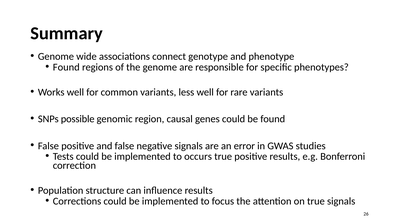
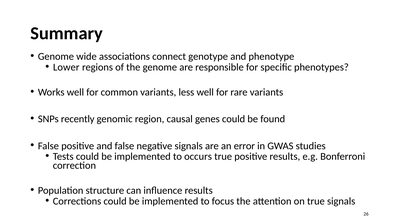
Found at (66, 67): Found -> Lower
possible: possible -> recently
